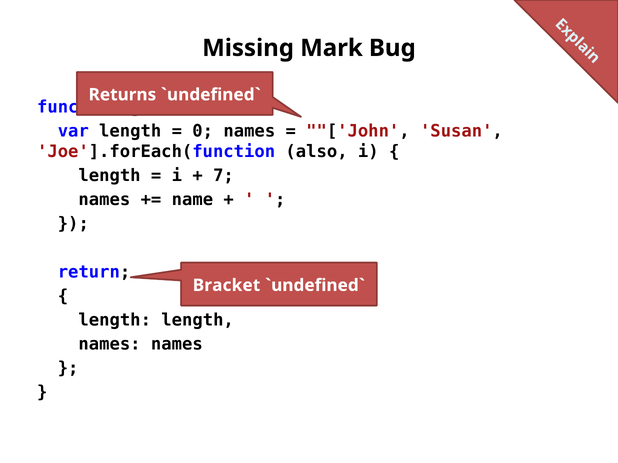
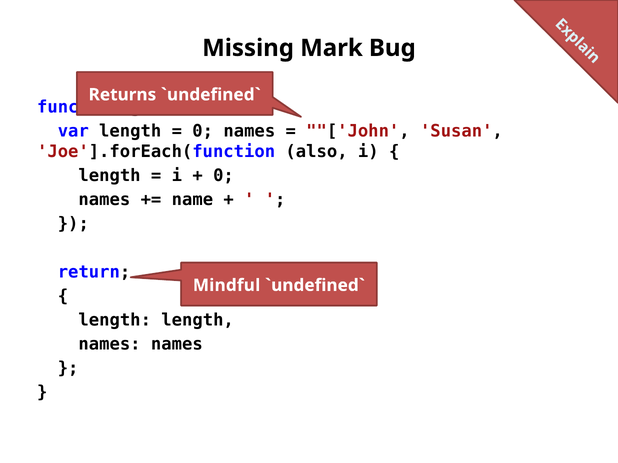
7 at (223, 176): 7 -> 0
Bracket: Bracket -> Mindful
